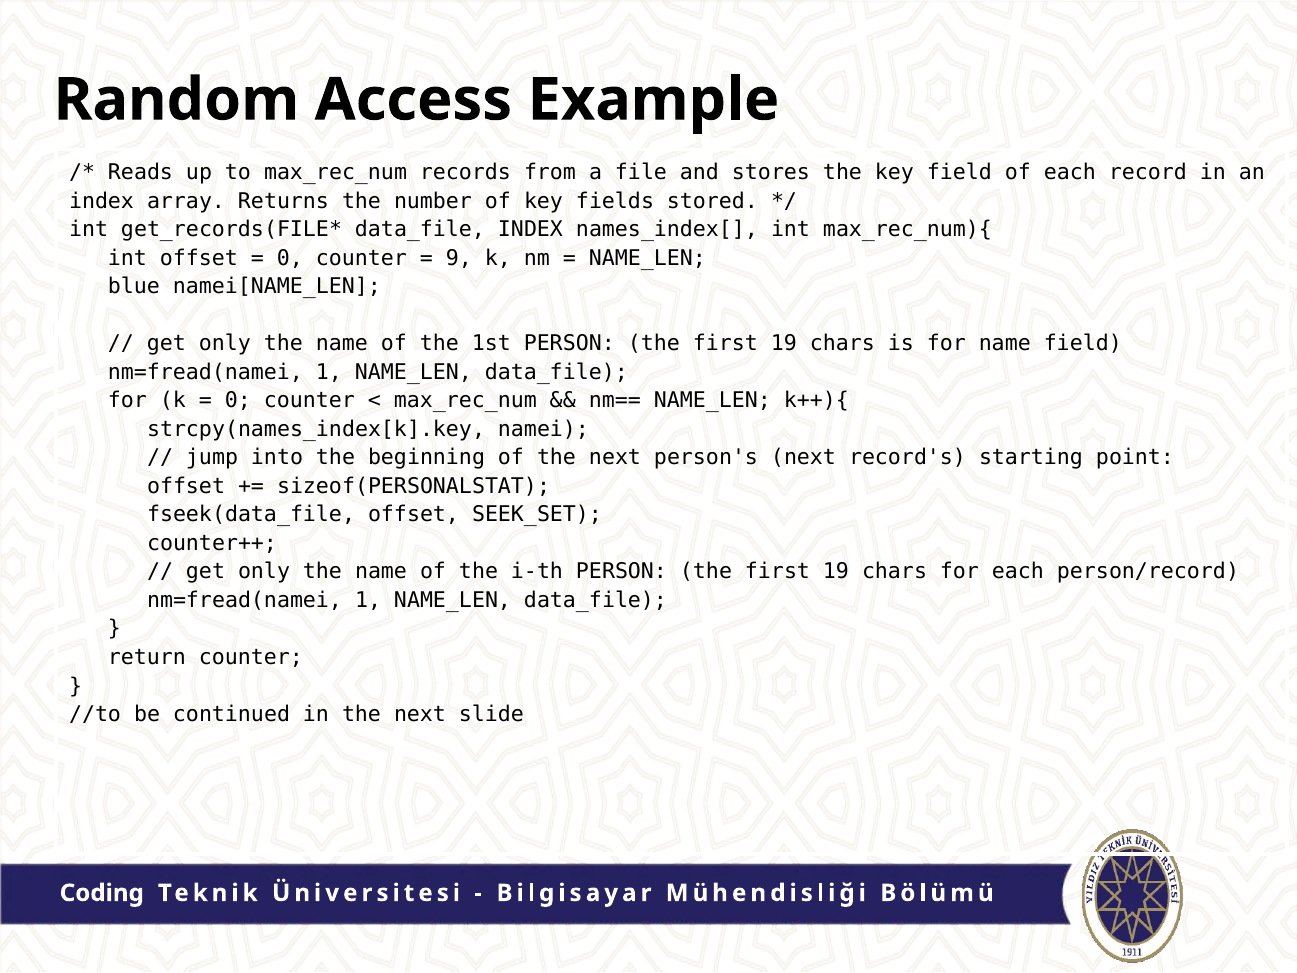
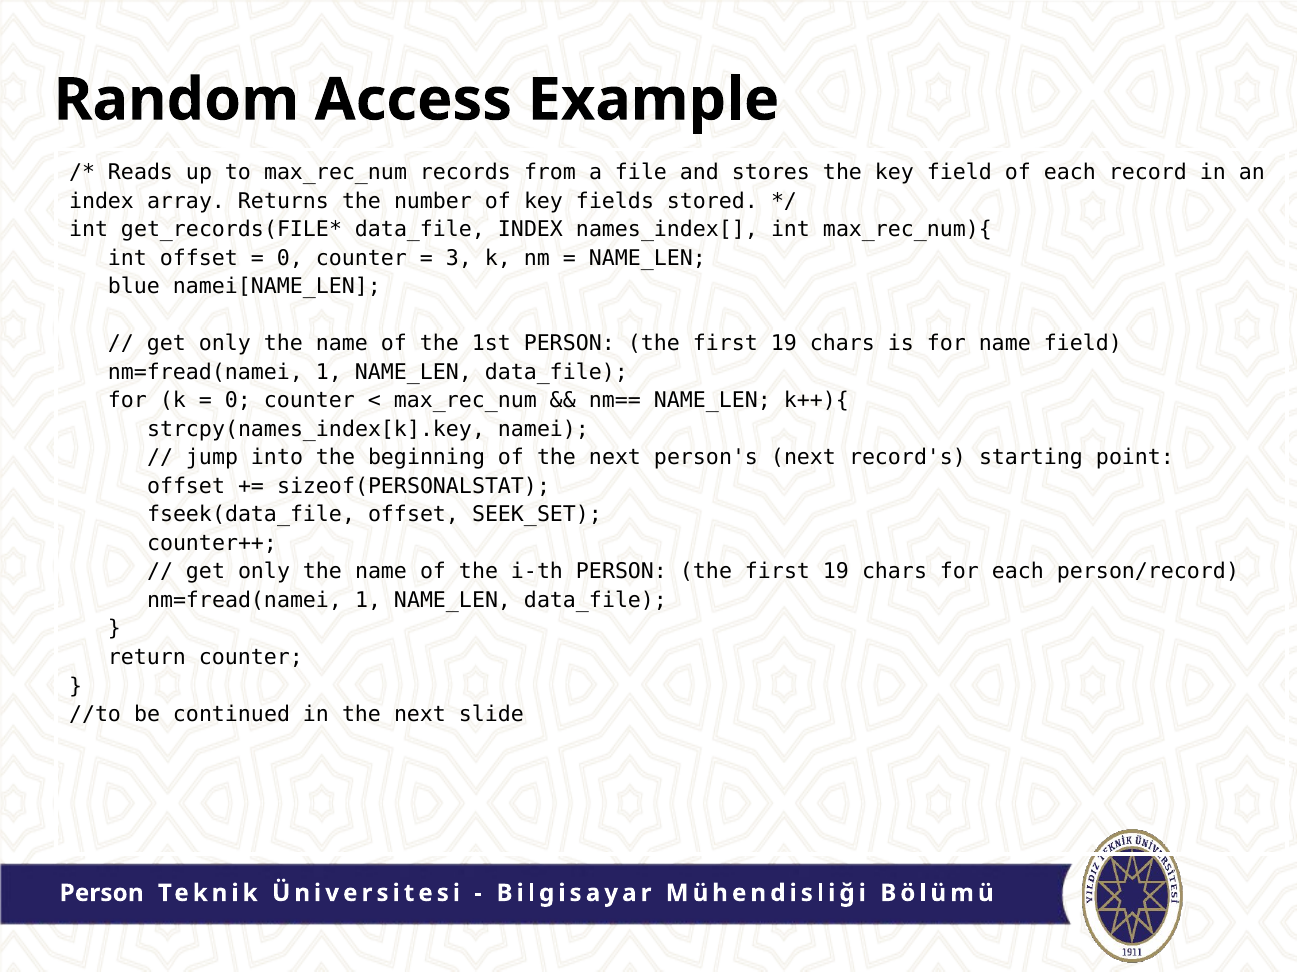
9: 9 -> 3
Coding at (102, 893): Coding -> Person
